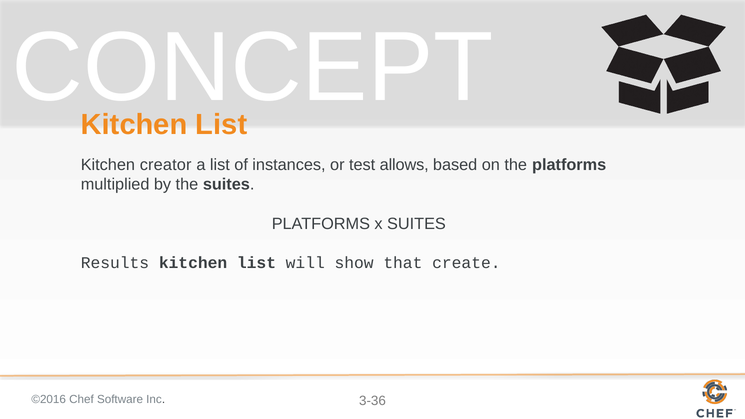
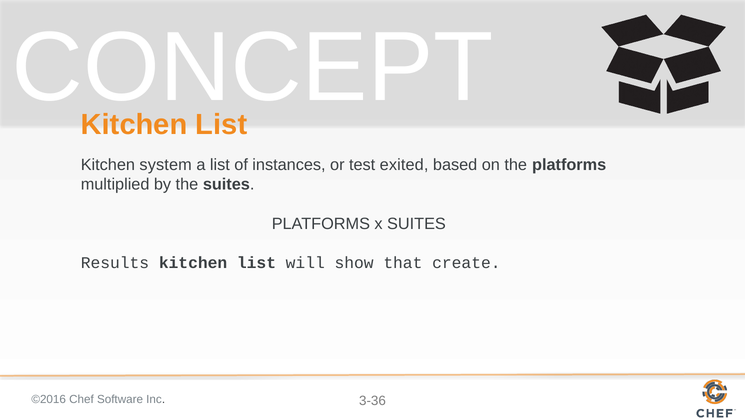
creator: creator -> system
allows: allows -> exited
